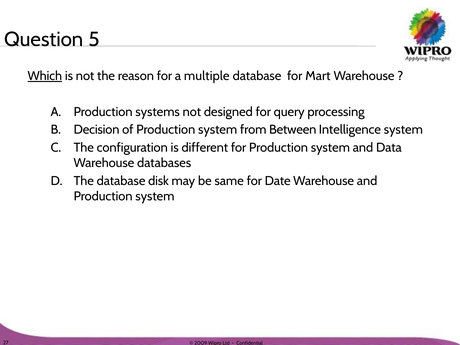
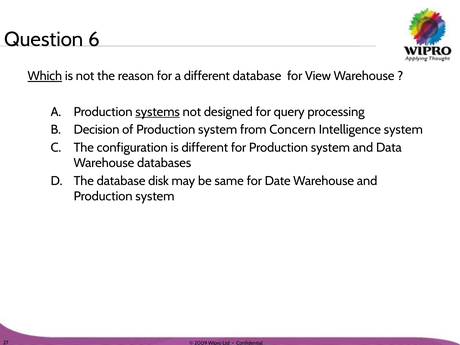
5: 5 -> 6
a multiple: multiple -> different
Mart: Mart -> View
systems underline: none -> present
Between: Between -> Concern
